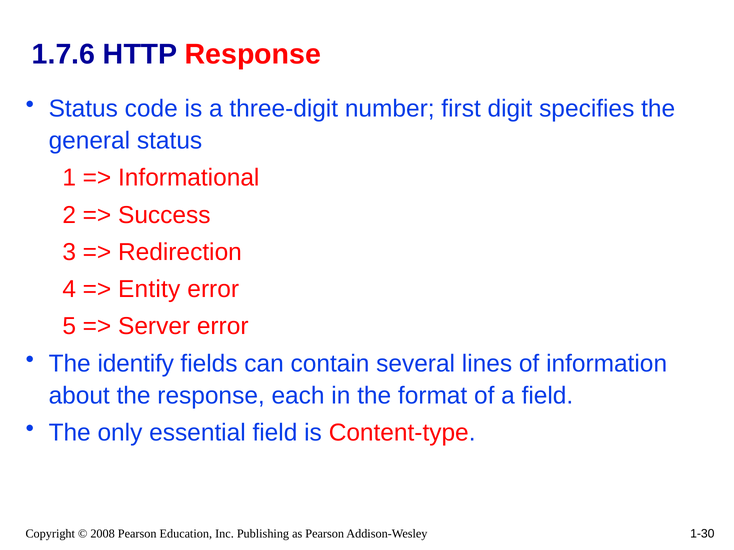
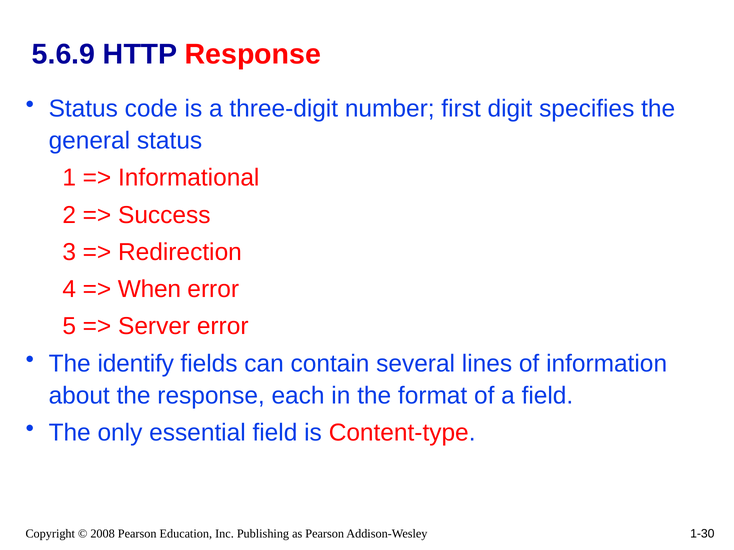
1.7.6: 1.7.6 -> 5.6.9
Entity: Entity -> When
